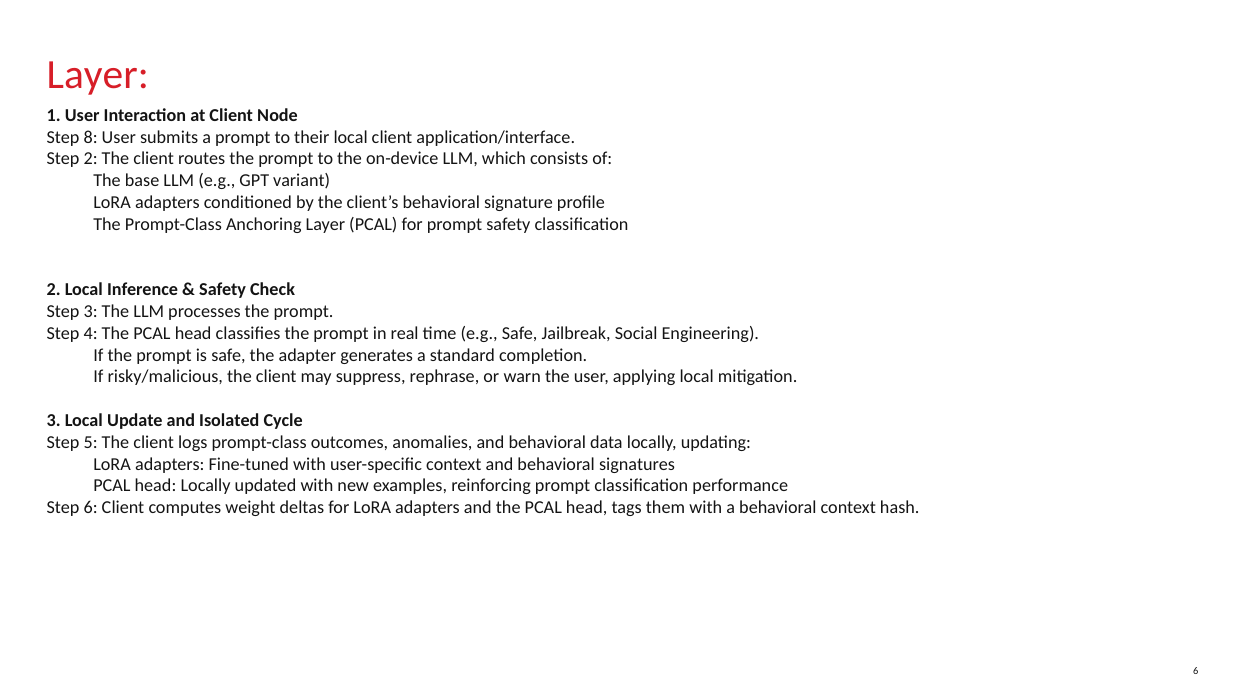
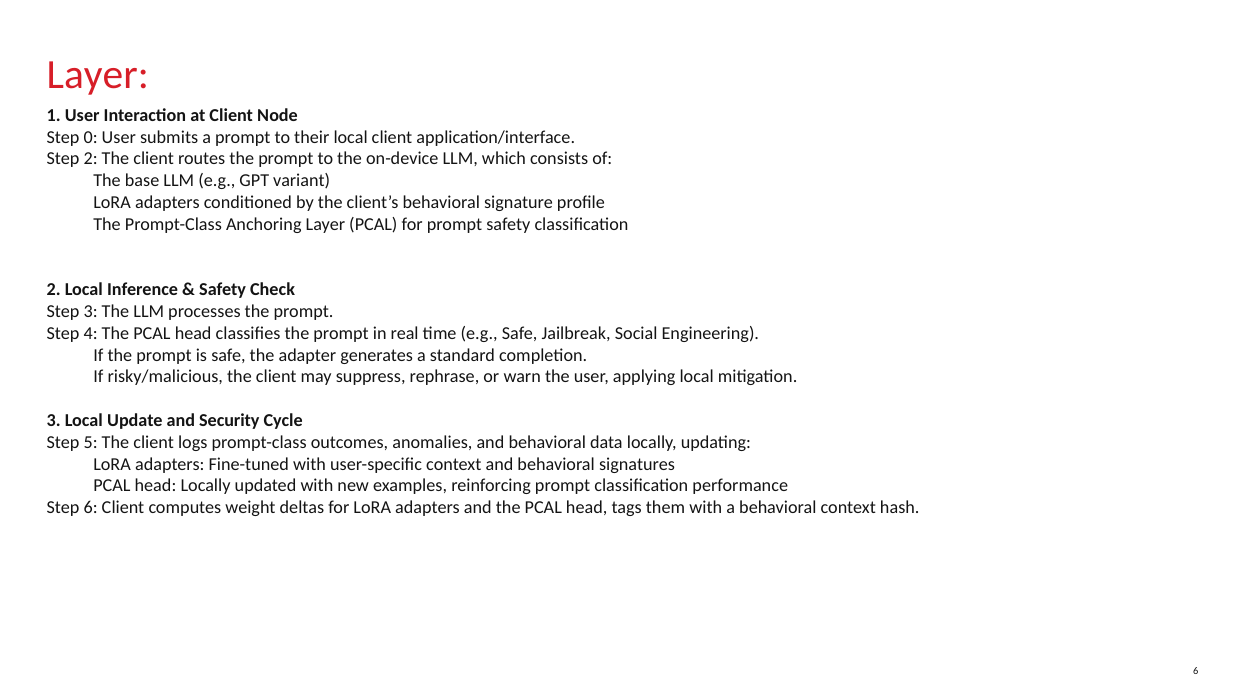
8: 8 -> 0
Isolated: Isolated -> Security
